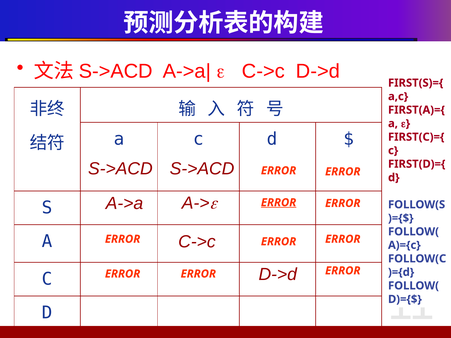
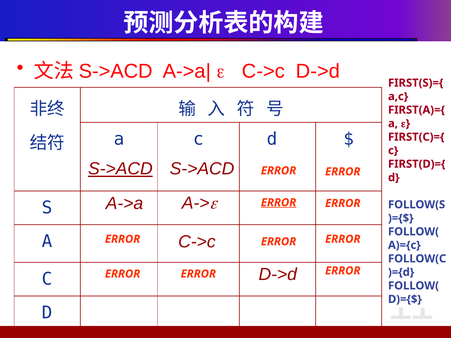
S->ACD at (120, 169) underline: none -> present
